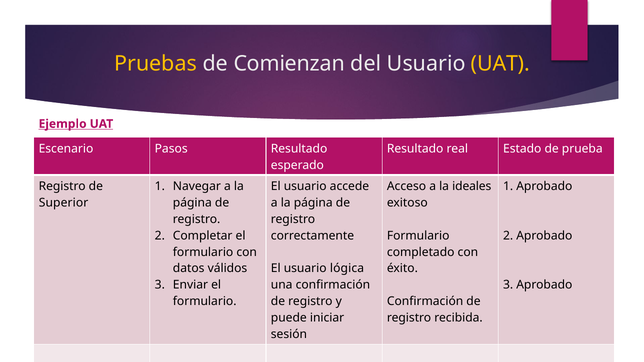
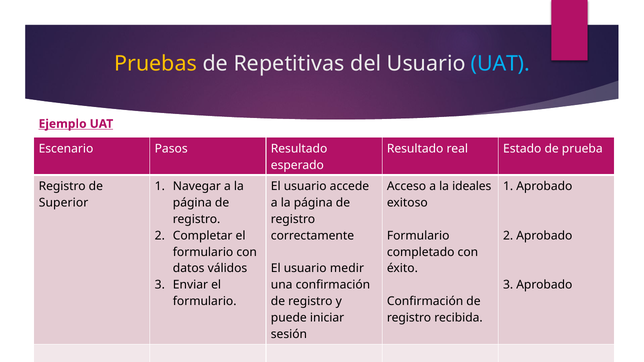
Comienzan: Comienzan -> Repetitivas
UAT at (500, 64) colour: yellow -> light blue
lógica: lógica -> medir
